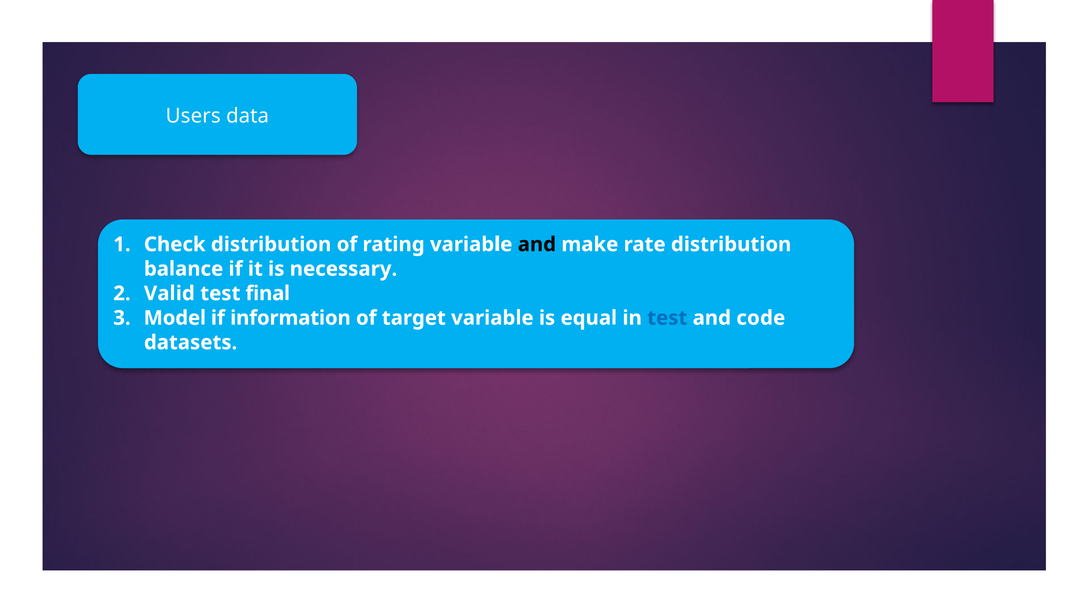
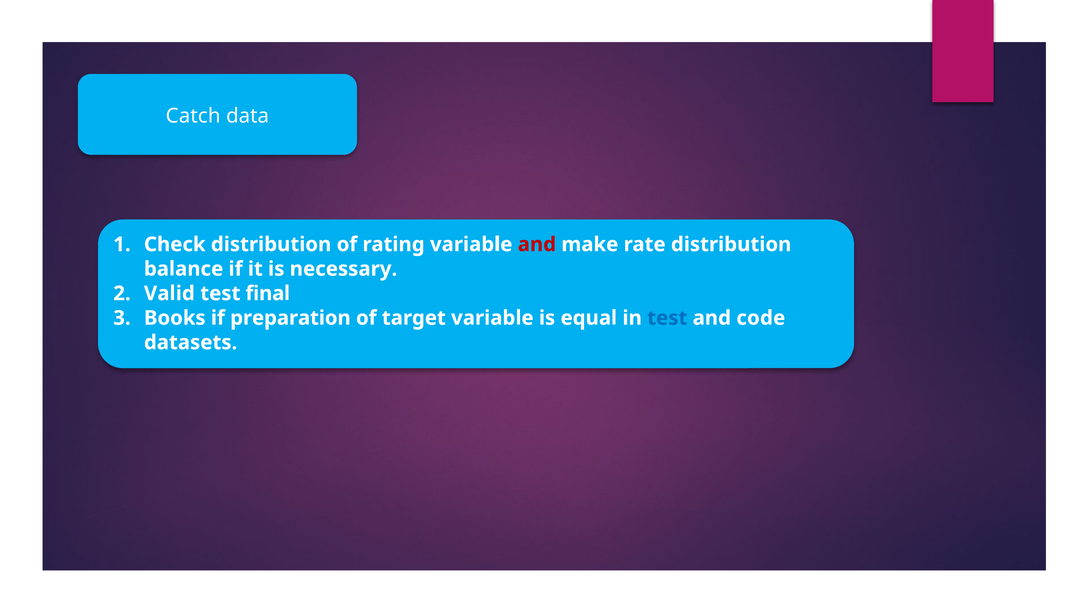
Users: Users -> Catch
and at (537, 244) colour: black -> red
Model: Model -> Books
information: information -> preparation
